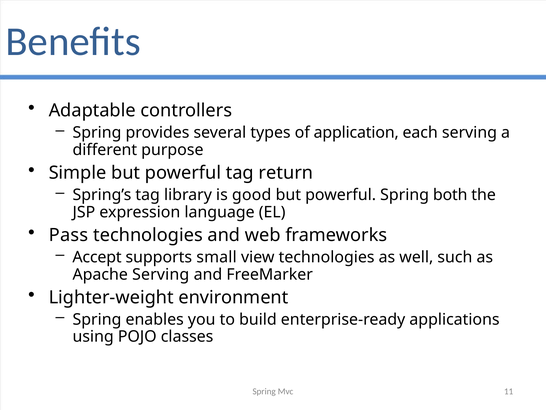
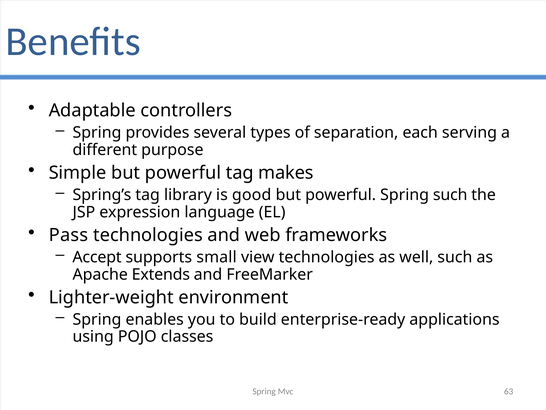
application: application -> separation
return: return -> makes
Spring both: both -> such
Apache Serving: Serving -> Extends
11: 11 -> 63
